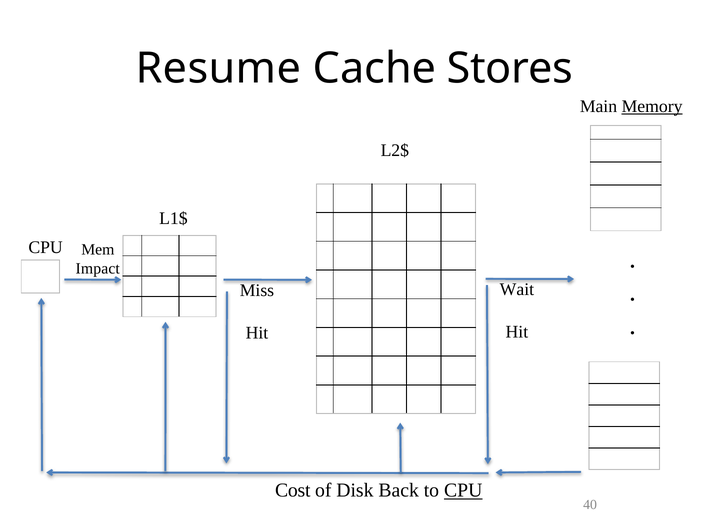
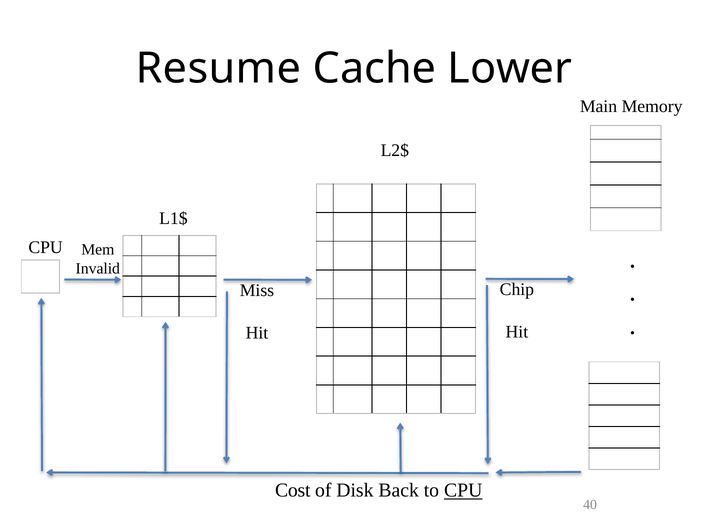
Stores: Stores -> Lower
Memory underline: present -> none
Impact: Impact -> Invalid
Wait: Wait -> Chip
